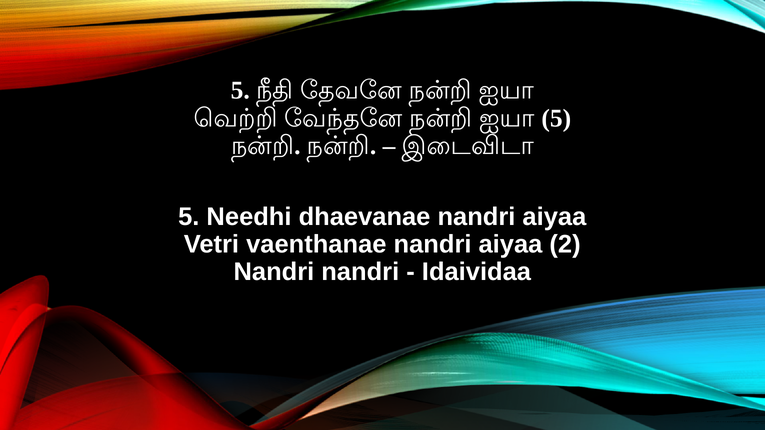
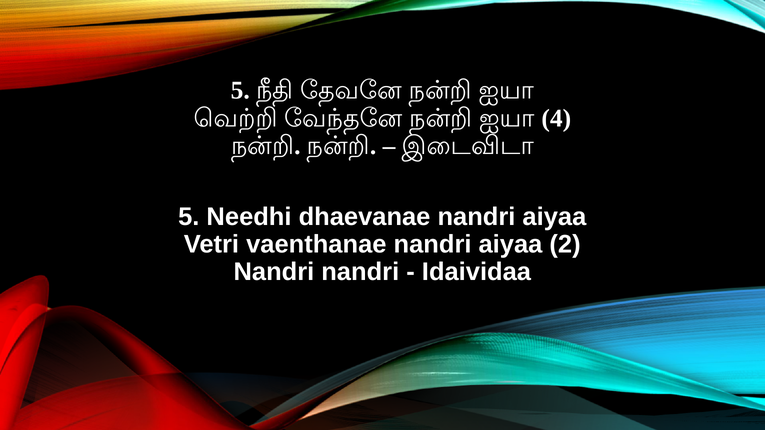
5 at (556, 118): 5 -> 4
